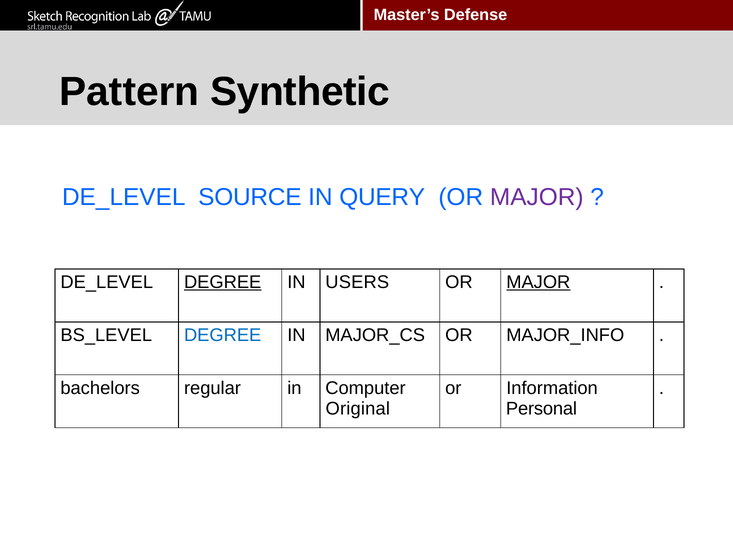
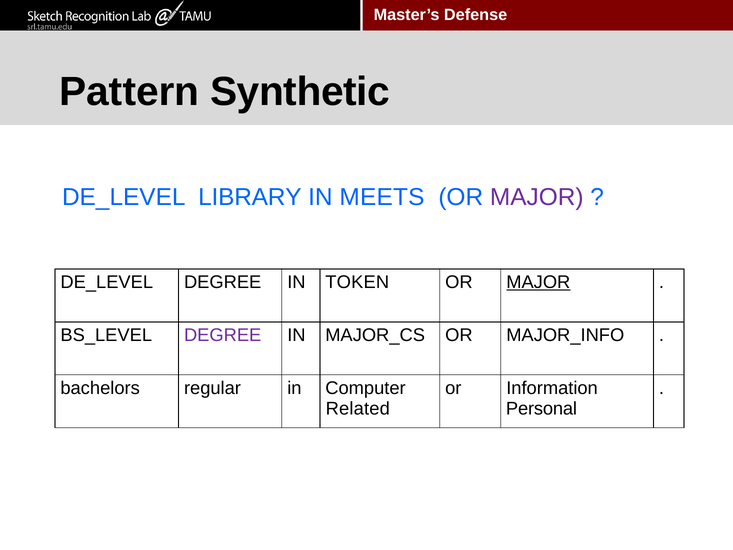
SOURCE: SOURCE -> LIBRARY
QUERY: QUERY -> MEETS
DEGREE at (223, 282) underline: present -> none
USERS: USERS -> TOKEN
DEGREE at (223, 335) colour: blue -> purple
Original: Original -> Related
